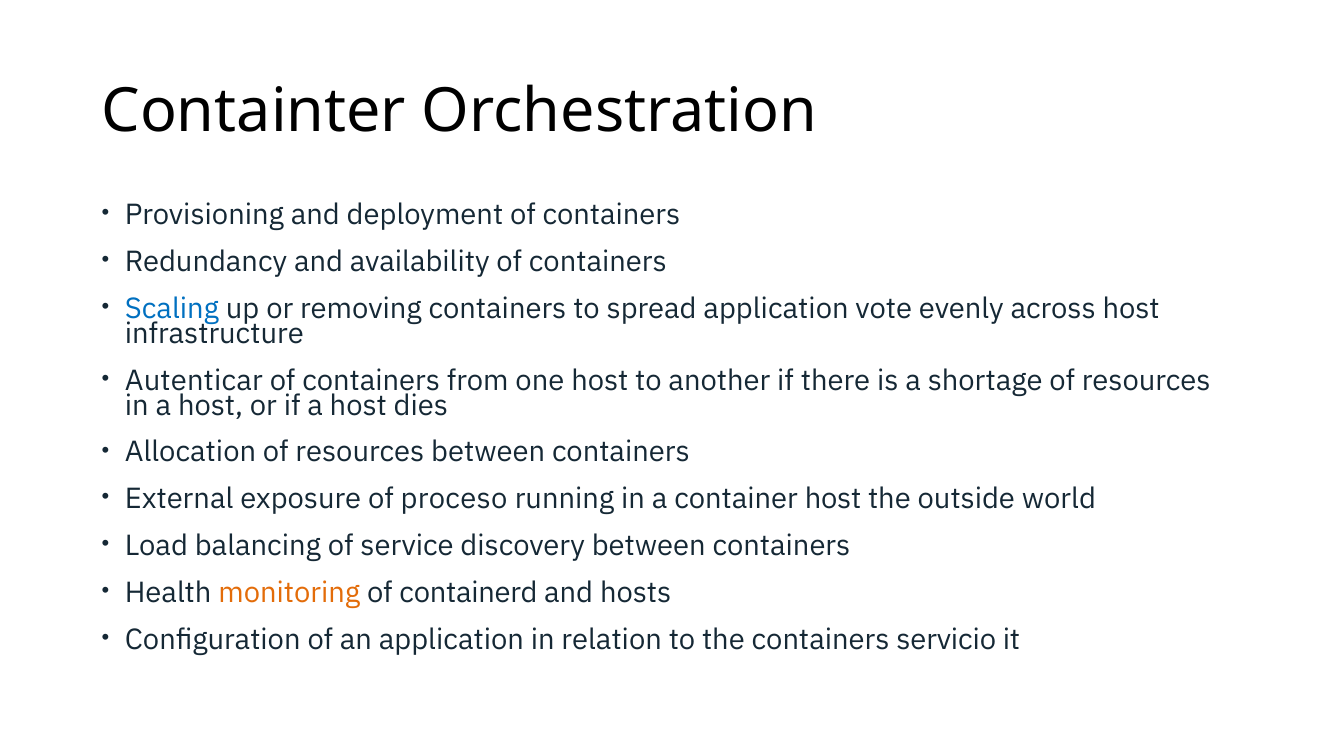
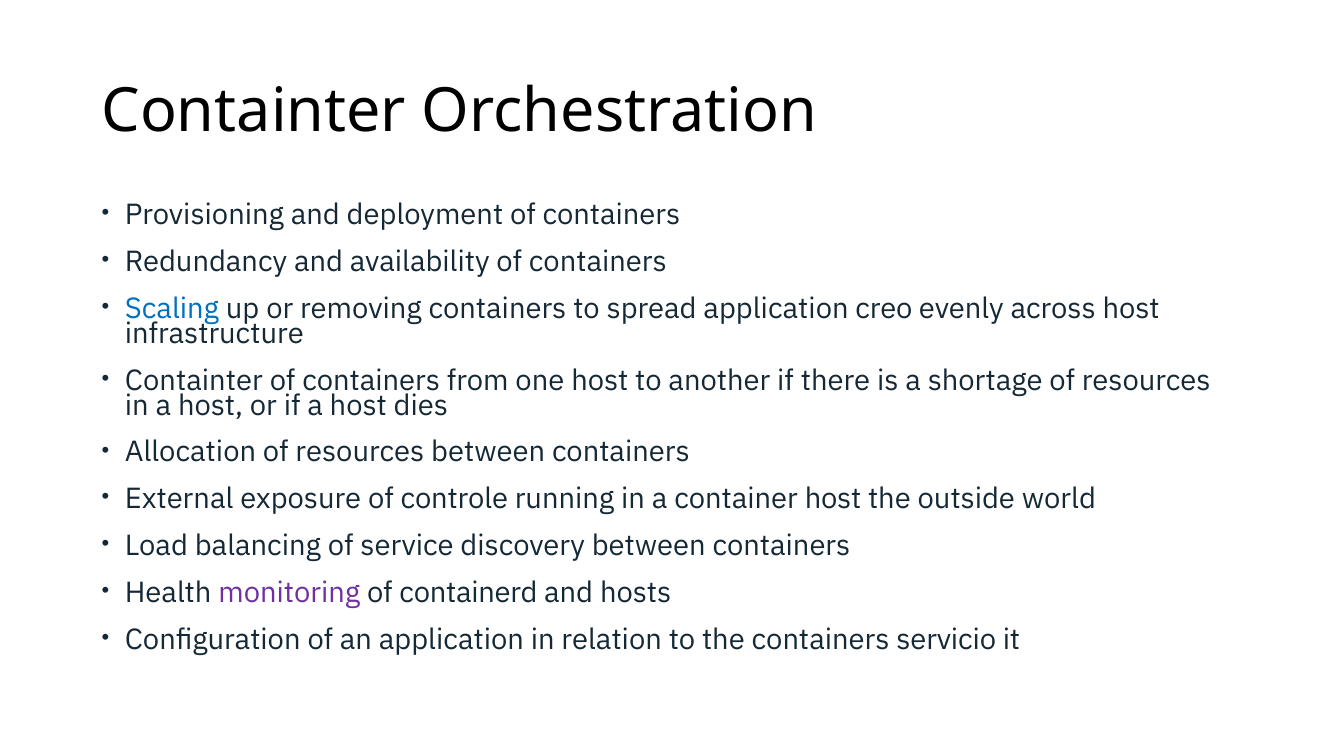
vote: vote -> creo
Autenticar at (194, 381): Autenticar -> Containter
proceso: proceso -> controle
monitoring colour: orange -> purple
